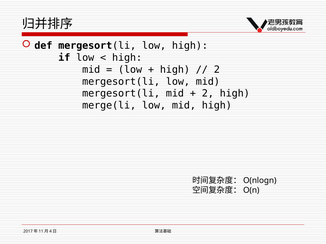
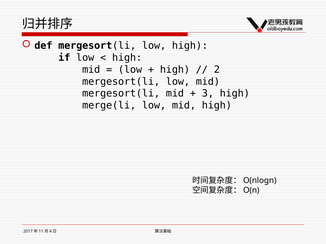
2 at (208, 94): 2 -> 3
